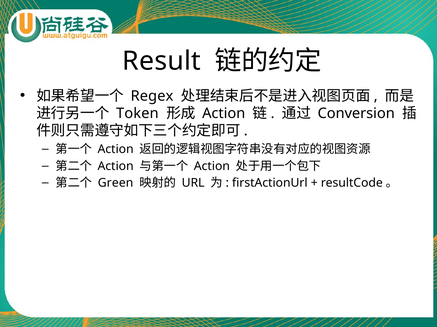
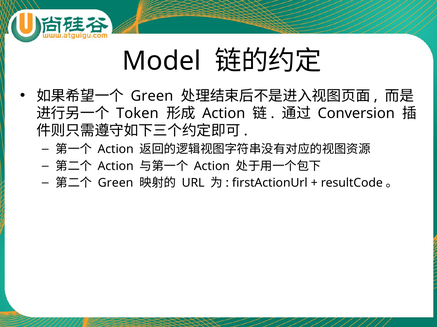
Result: Result -> Model
Regex at (152, 96): Regex -> Green
